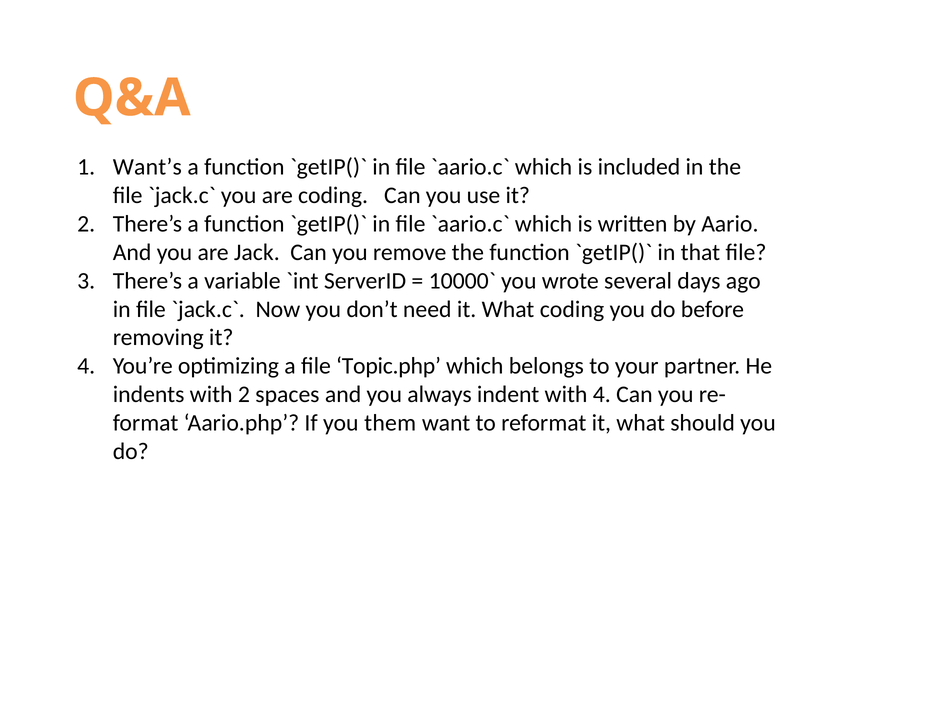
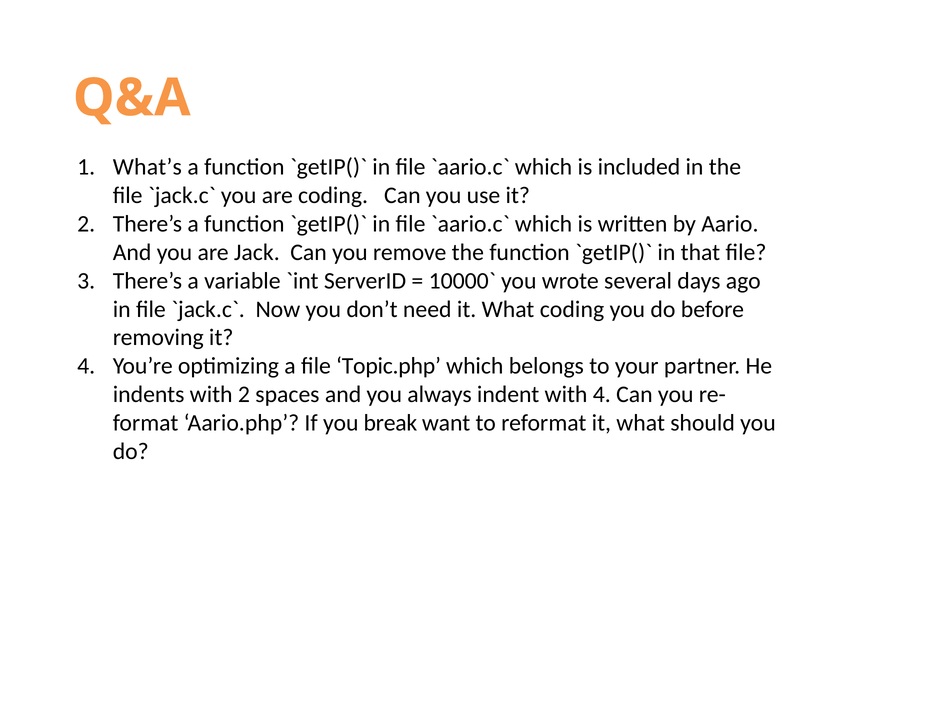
Want’s: Want’s -> What’s
them: them -> break
